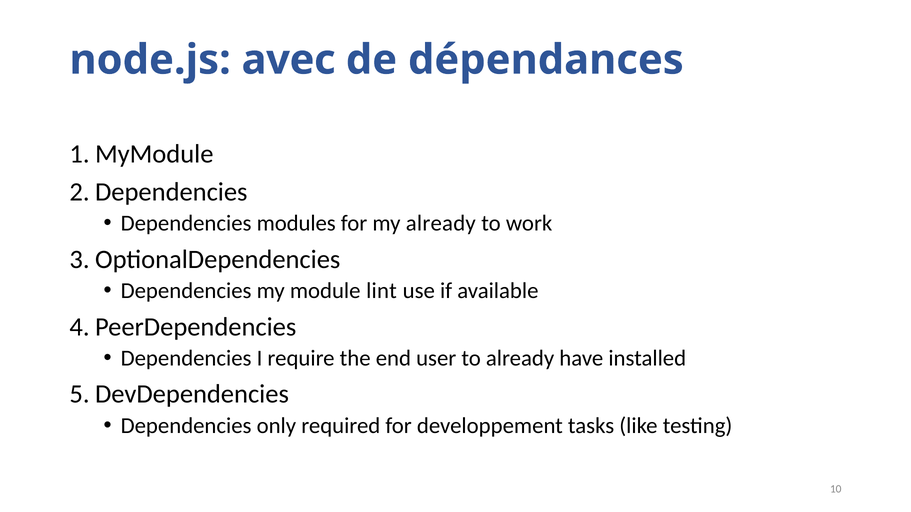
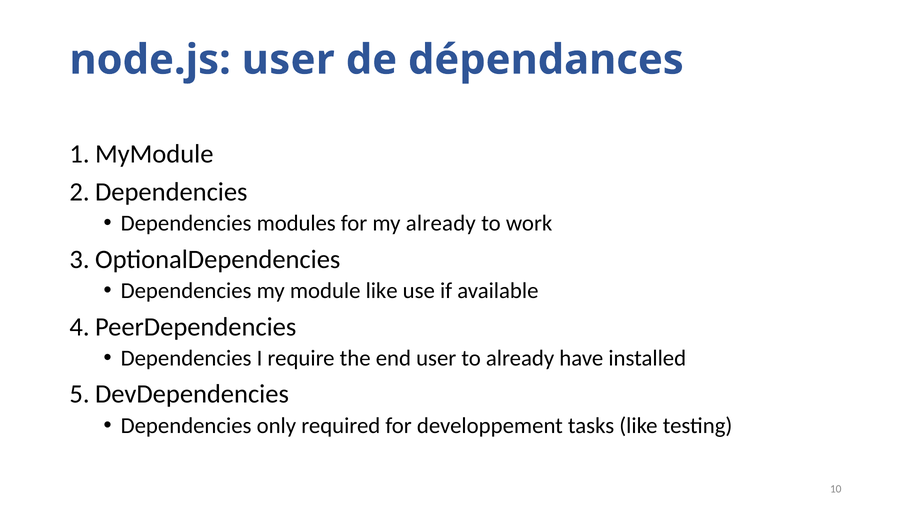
node.js avec: avec -> user
module lint: lint -> like
